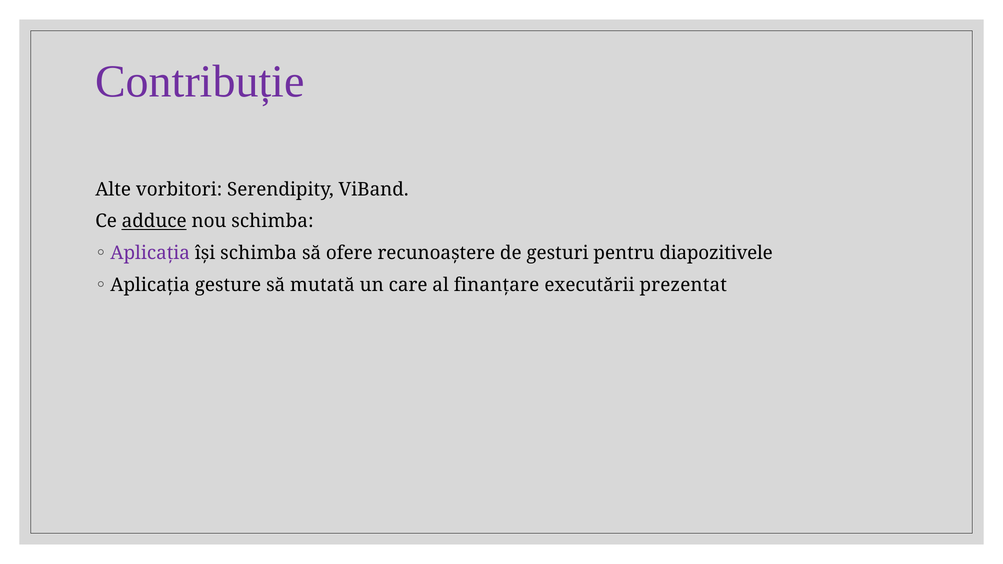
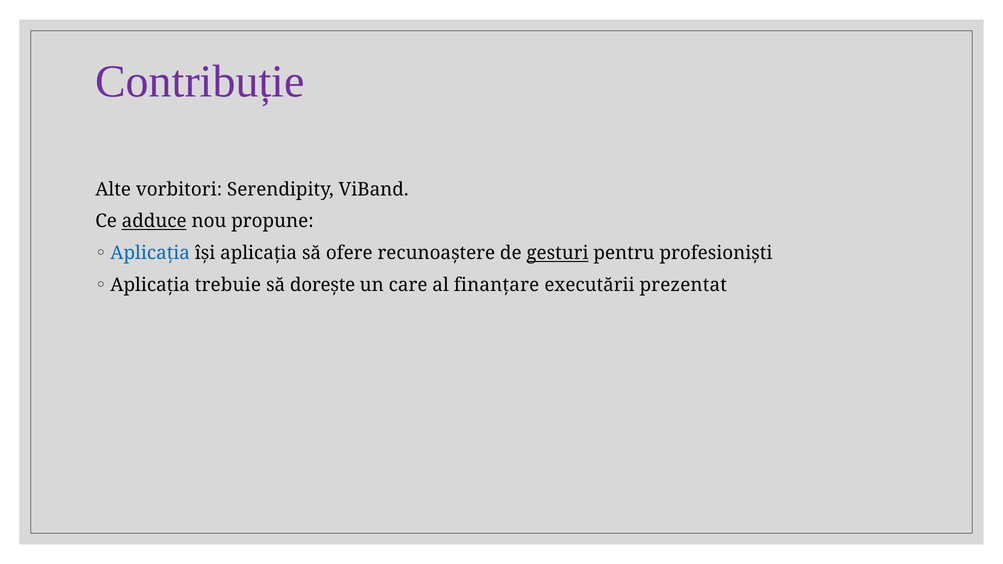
nou schimba: schimba -> propune
Aplicația at (150, 253) colour: purple -> blue
își schimba: schimba -> aplicația
gesturi underline: none -> present
diapozitivele: diapozitivele -> profesioniști
gesture: gesture -> trebuie
mutată: mutată -> dorește
